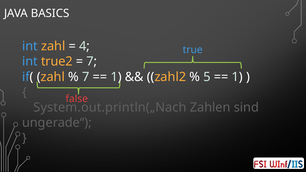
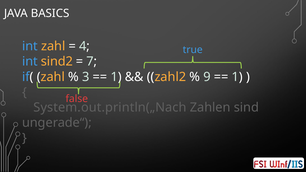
true2: true2 -> sind2
7 at (86, 77): 7 -> 3
5: 5 -> 9
